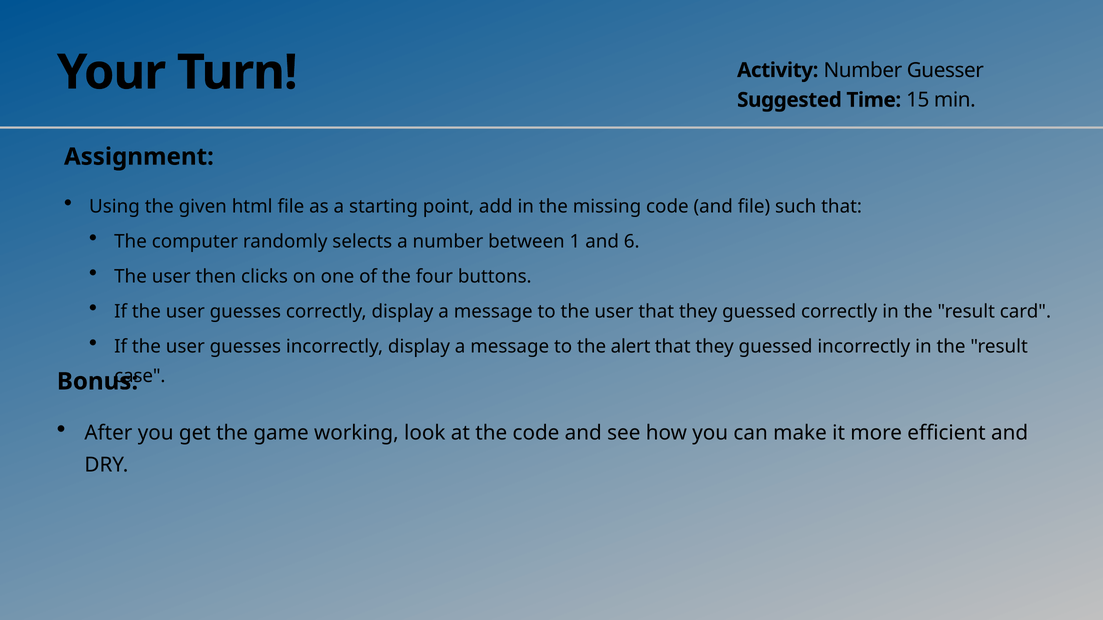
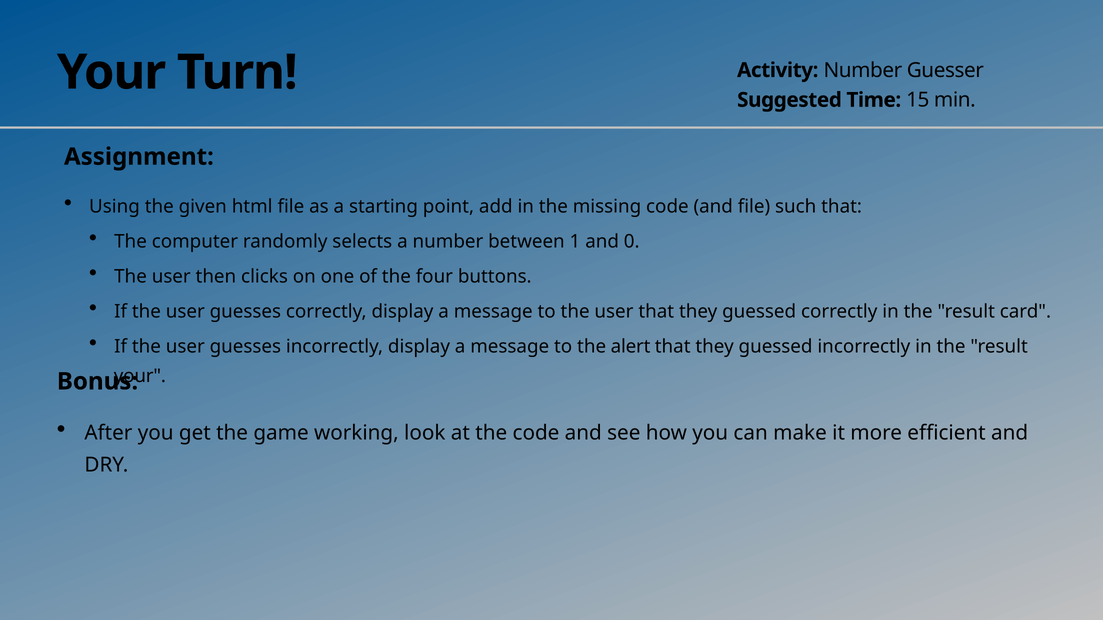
6: 6 -> 0
case at (140, 376): case -> your
